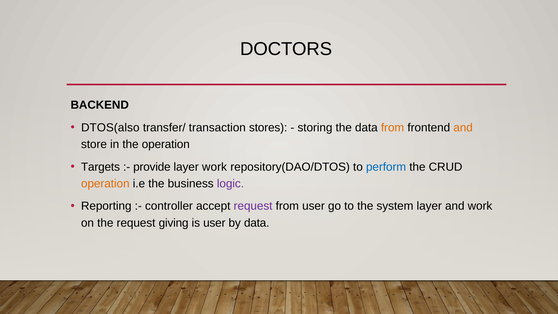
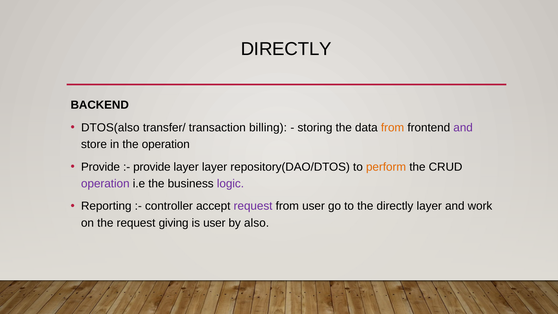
DOCTORS at (286, 49): DOCTORS -> DIRECTLY
stores: stores -> billing
and at (463, 127) colour: orange -> purple
Targets at (101, 167): Targets -> Provide
layer work: work -> layer
perform colour: blue -> orange
operation at (105, 184) colour: orange -> purple
the system: system -> directly
by data: data -> also
